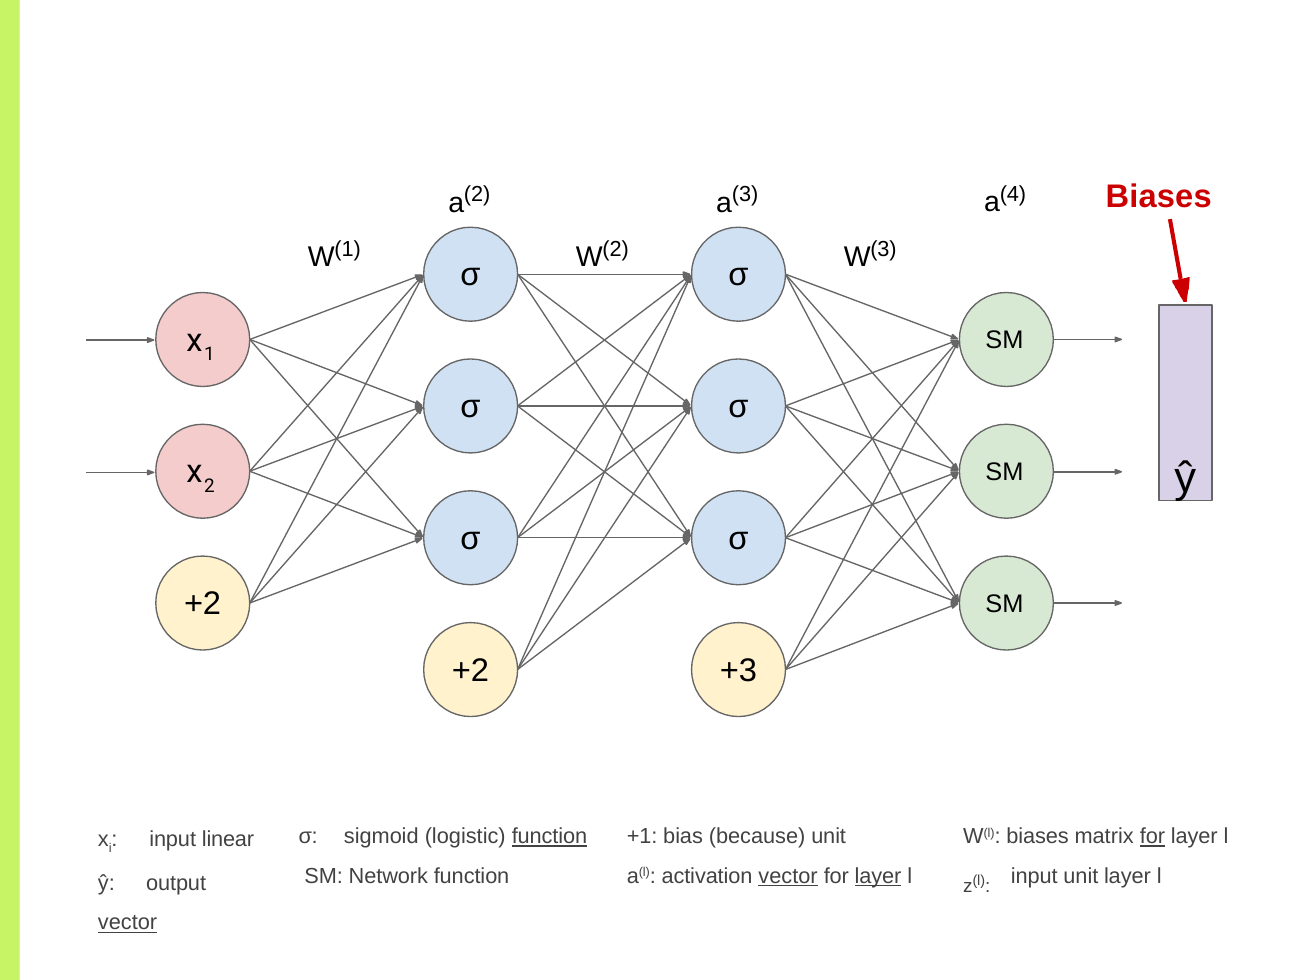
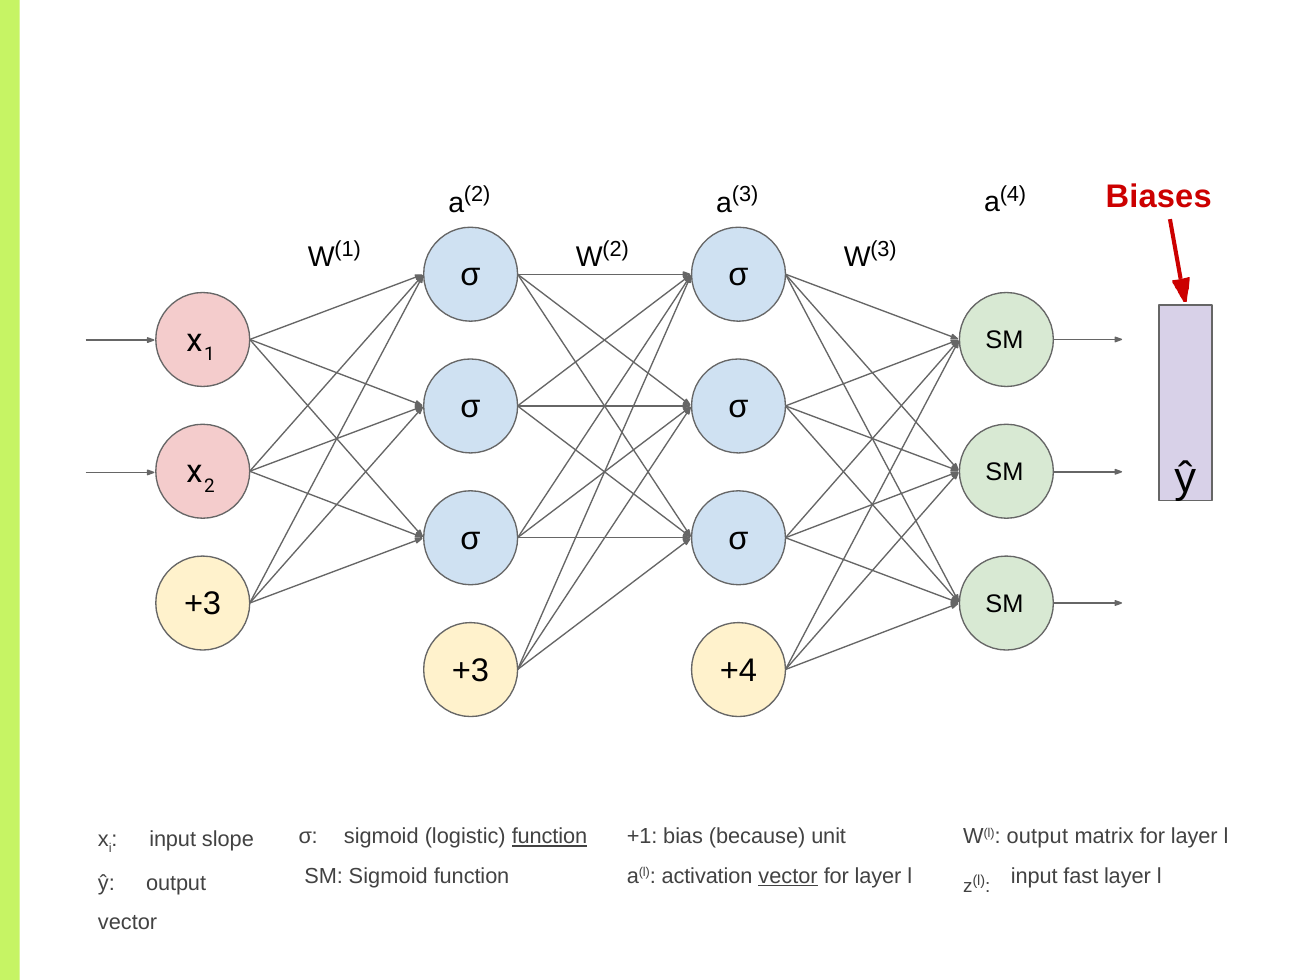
+2 at (203, 604): +2 -> +3
+2 at (470, 670): +2 -> +3
+3: +3 -> +4
W(l biases: biases -> output
for at (1153, 836) underline: present -> none
linear: linear -> slope
SM Network: Network -> Sigmoid
layer at (878, 876) underline: present -> none
input unit: unit -> fast
vector at (128, 922) underline: present -> none
